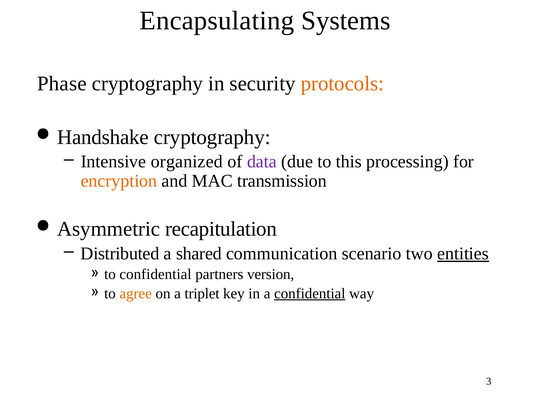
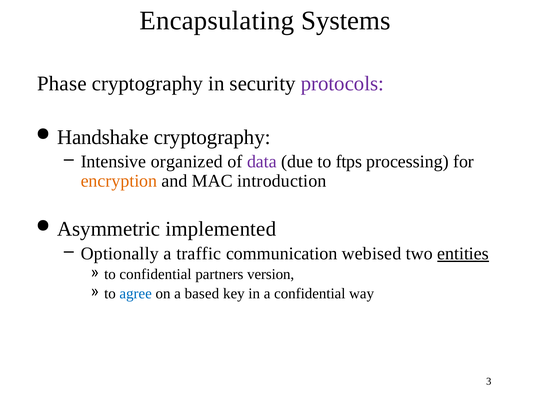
protocols colour: orange -> purple
this: this -> ftps
transmission: transmission -> introduction
recapitulation: recapitulation -> implemented
Distributed: Distributed -> Optionally
shared: shared -> traffic
scenario: scenario -> webised
agree colour: orange -> blue
triplet: triplet -> based
confidential at (310, 293) underline: present -> none
